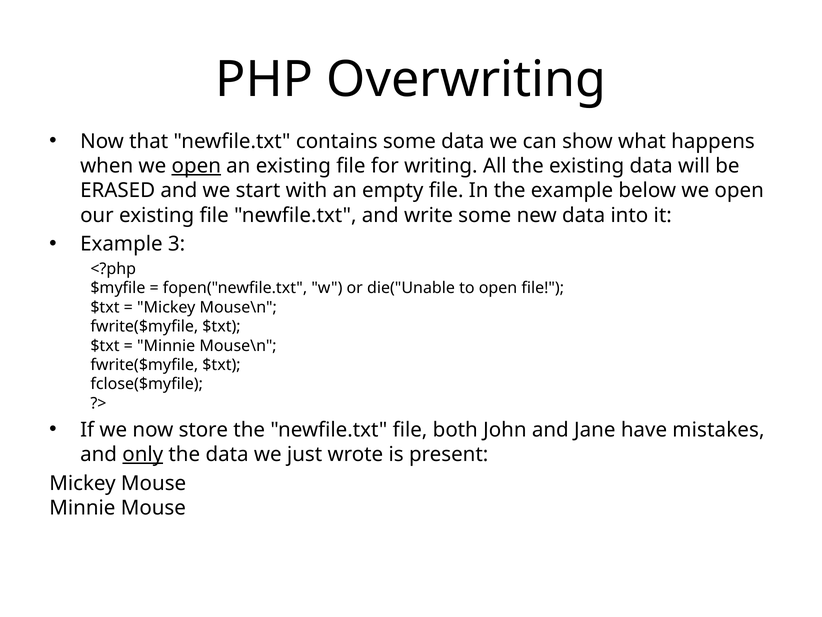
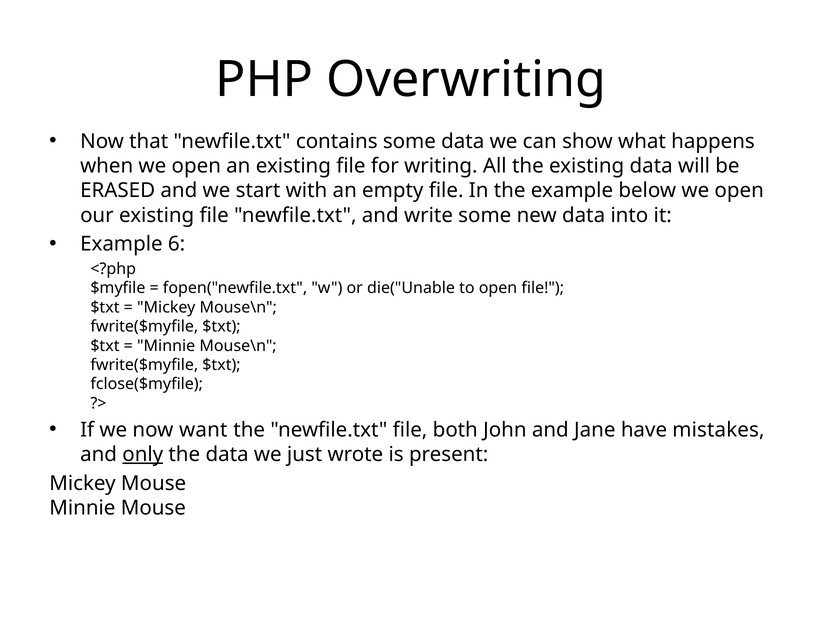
open at (196, 166) underline: present -> none
3: 3 -> 6
store: store -> want
